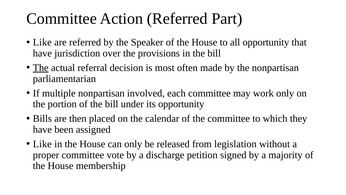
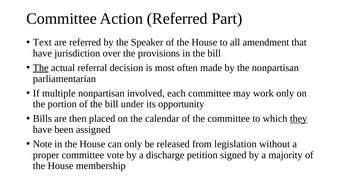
Like at (42, 42): Like -> Text
all opportunity: opportunity -> amendment
they underline: none -> present
Like at (42, 144): Like -> Note
